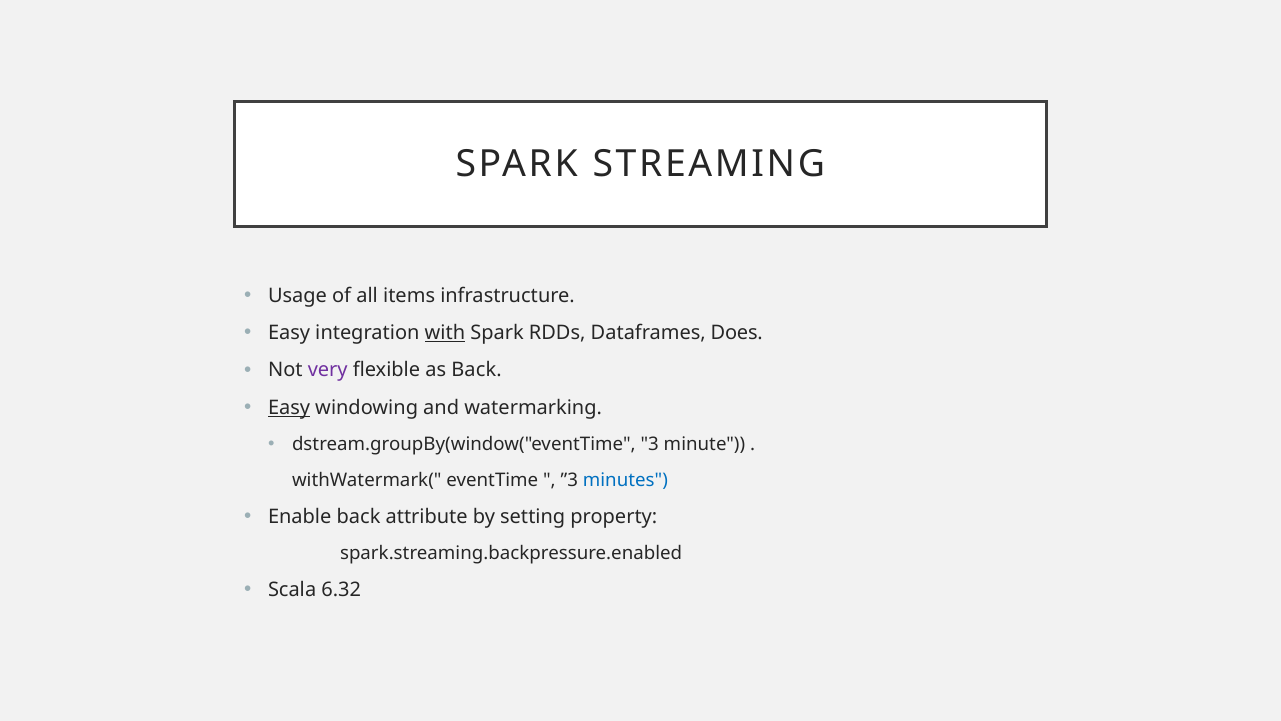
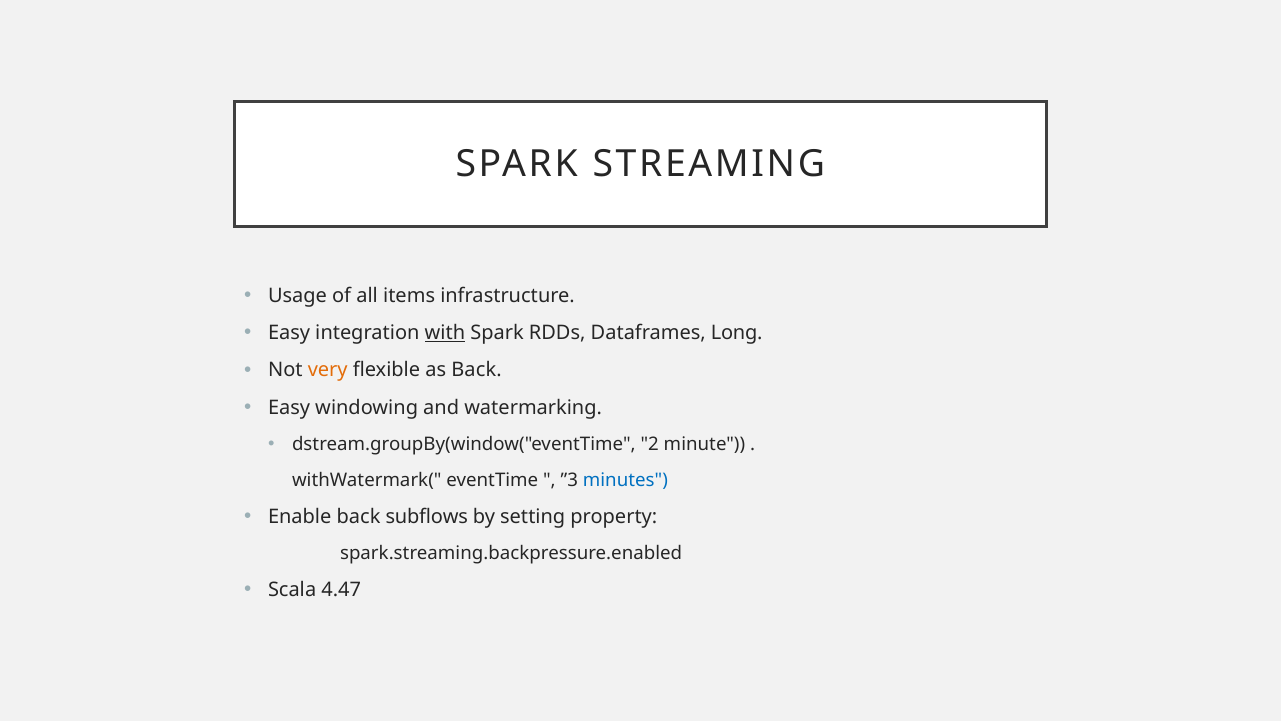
Does: Does -> Long
very colour: purple -> orange
Easy at (289, 407) underline: present -> none
3: 3 -> 2
attribute: attribute -> subflows
6.32: 6.32 -> 4.47
